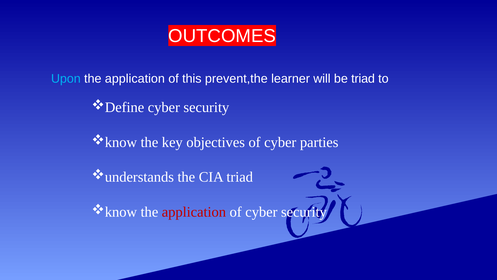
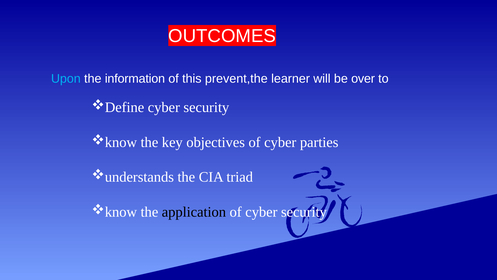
application at (135, 79): application -> information
be triad: triad -> over
application at (194, 212) colour: red -> black
